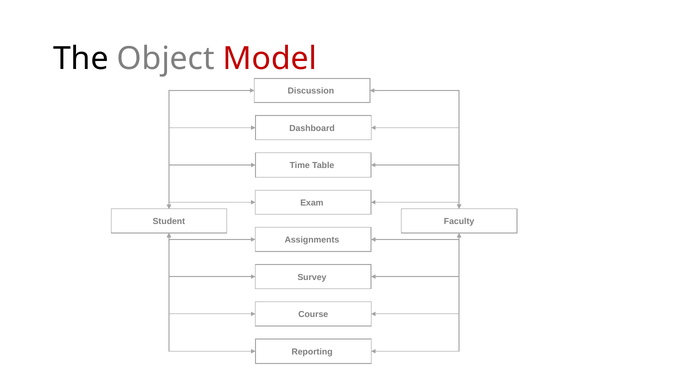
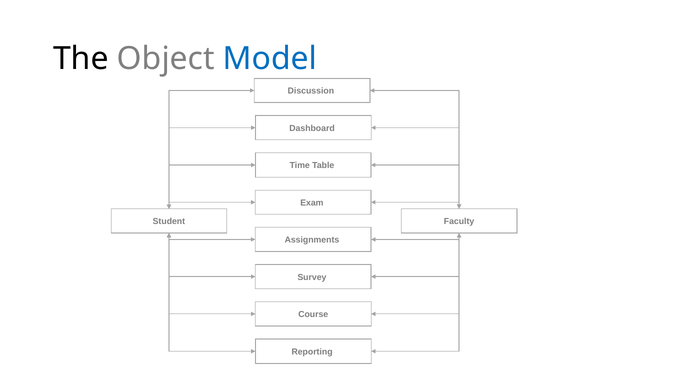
Model colour: red -> blue
